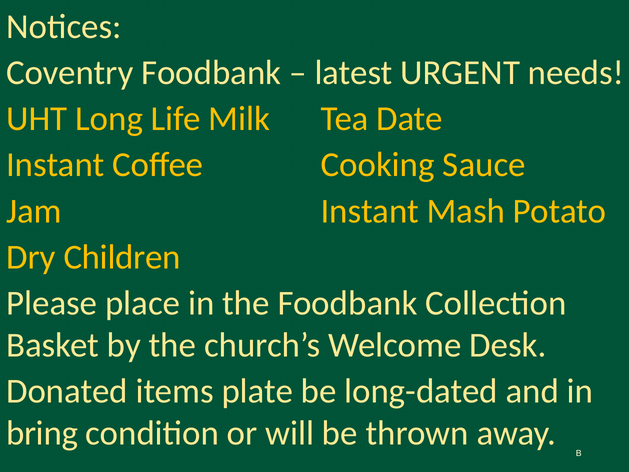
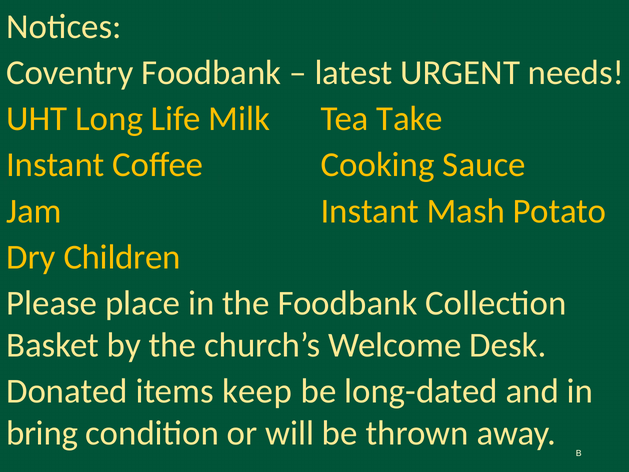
Date: Date -> Take
plate: plate -> keep
